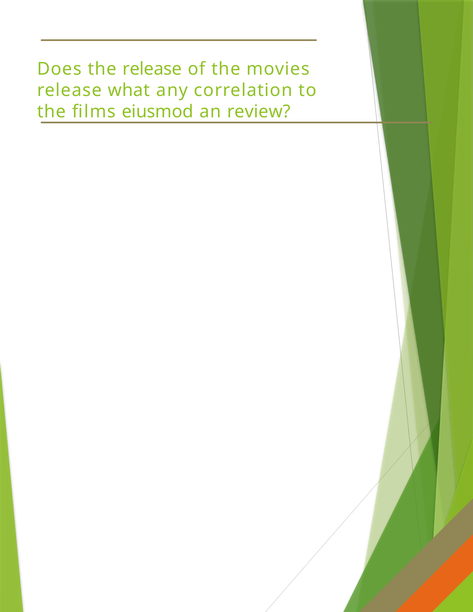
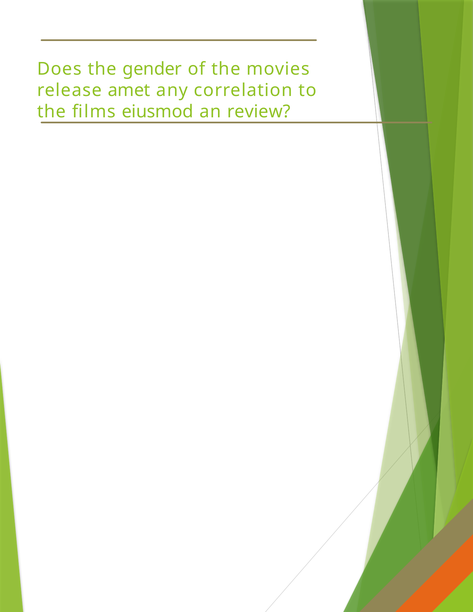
the release: release -> gender
what: what -> amet
